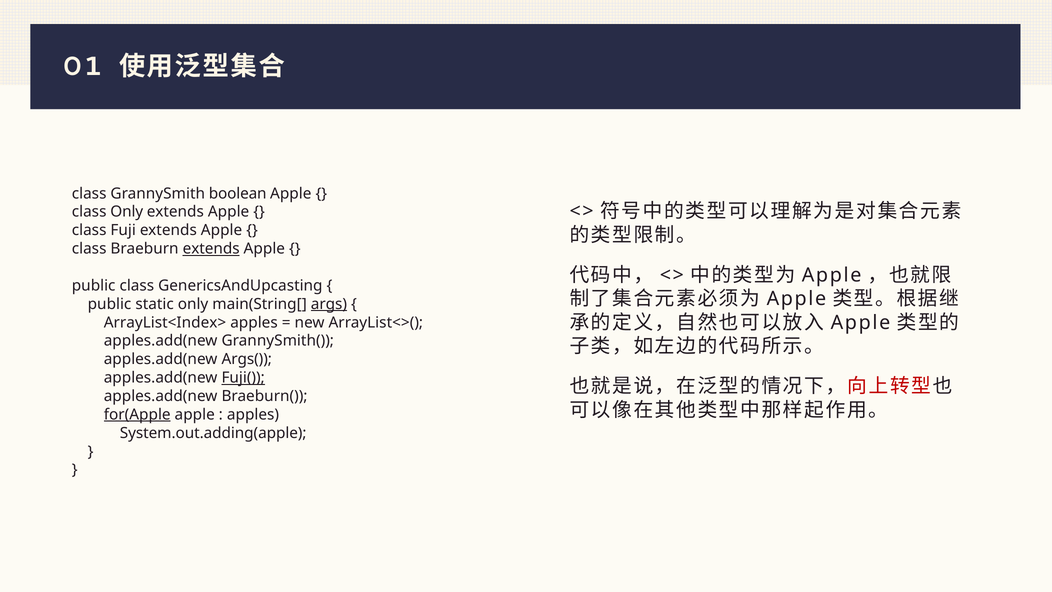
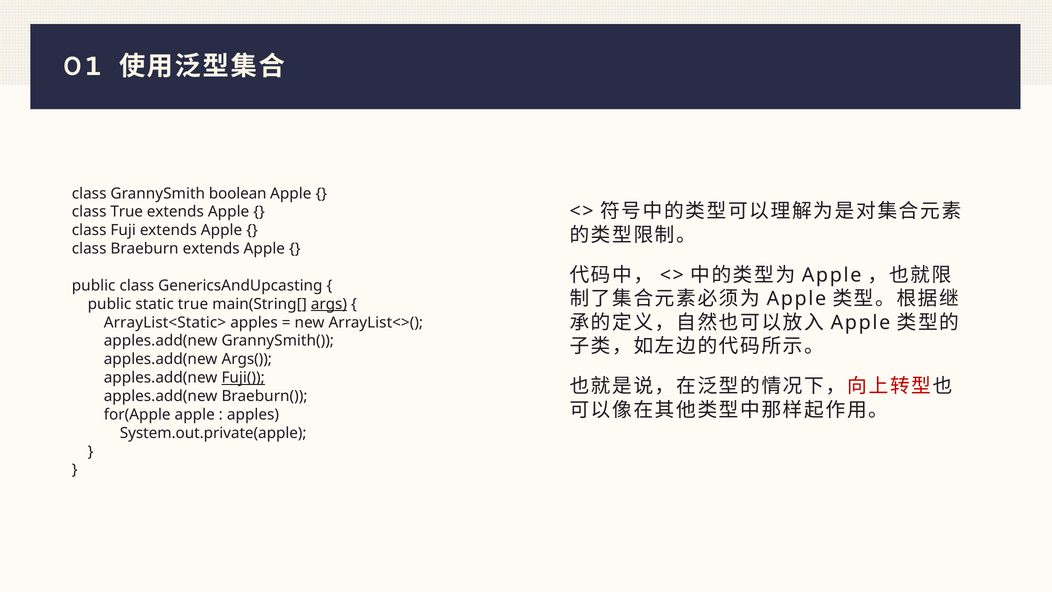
class Only: Only -> True
extends at (211, 249) underline: present -> none
static only: only -> true
ArrayList<Index>: ArrayList<Index> -> ArrayList<Static>
for(Apple underline: present -> none
System.out.adding(apple: System.out.adding(apple -> System.out.private(apple
